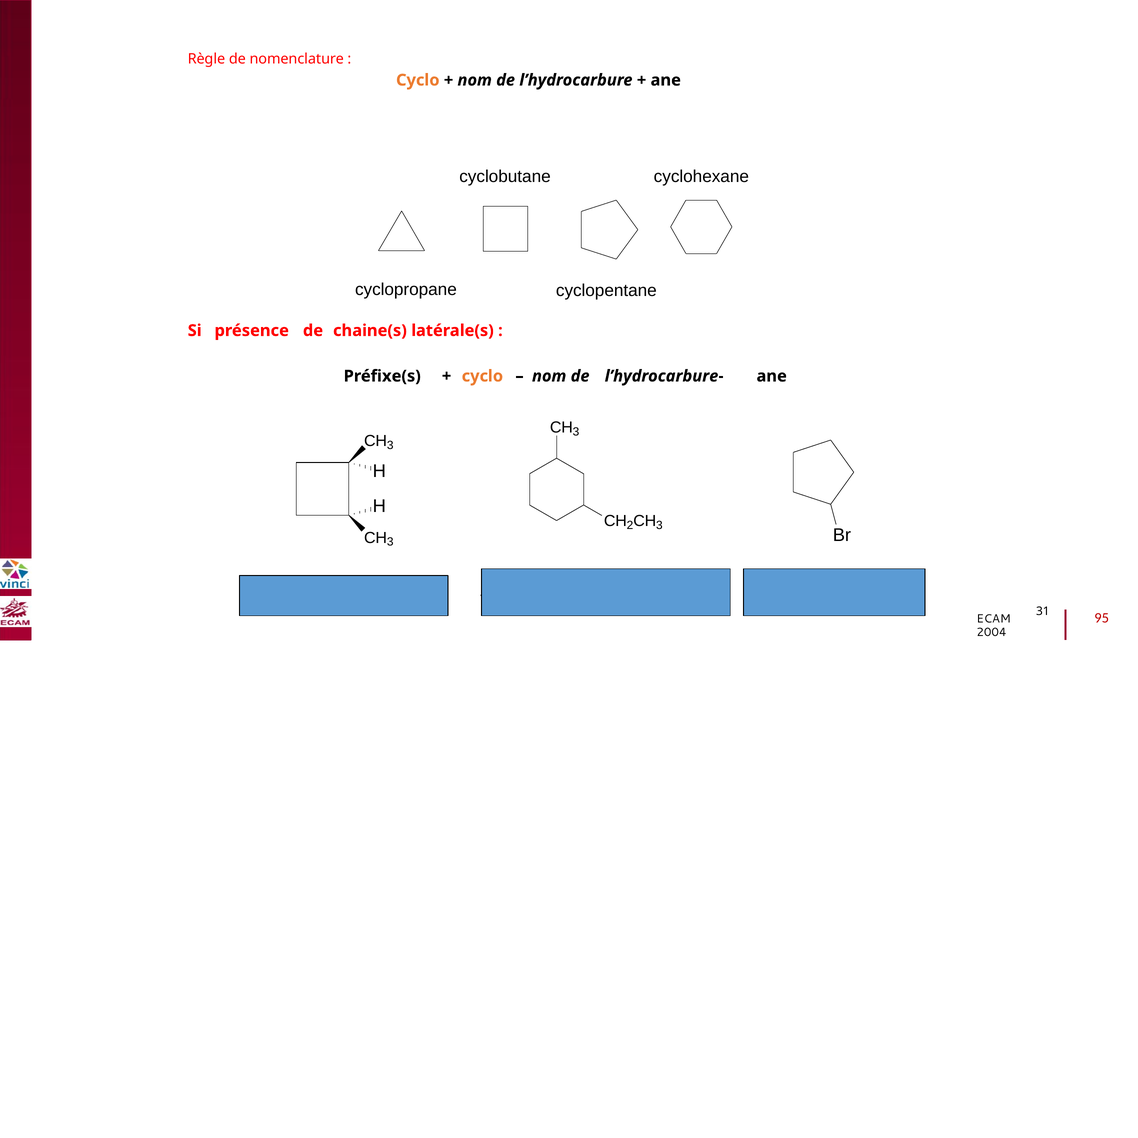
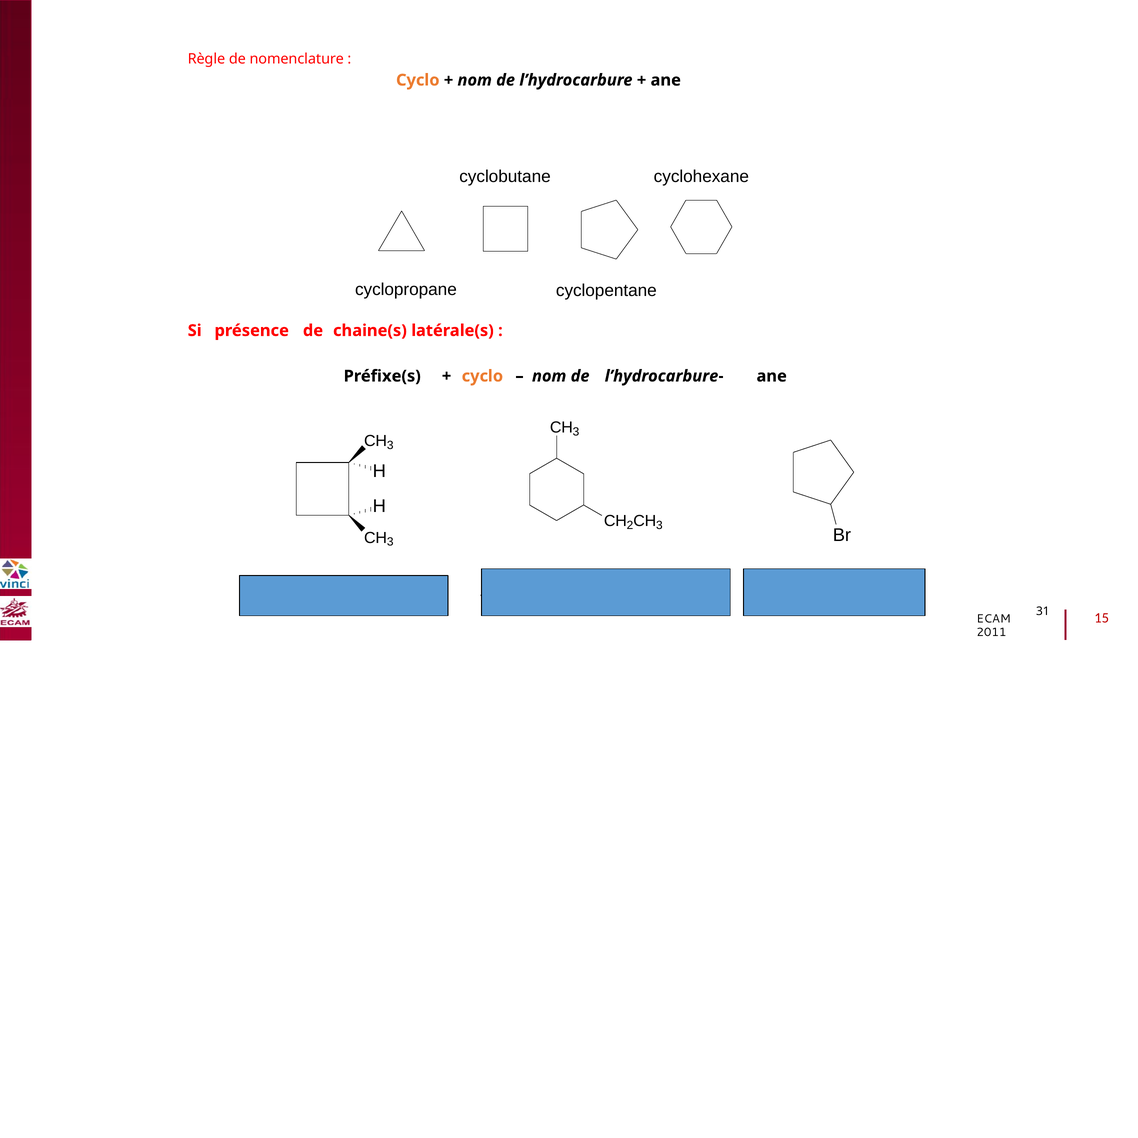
95: 95 -> 15
2004: 2004 -> 2011
